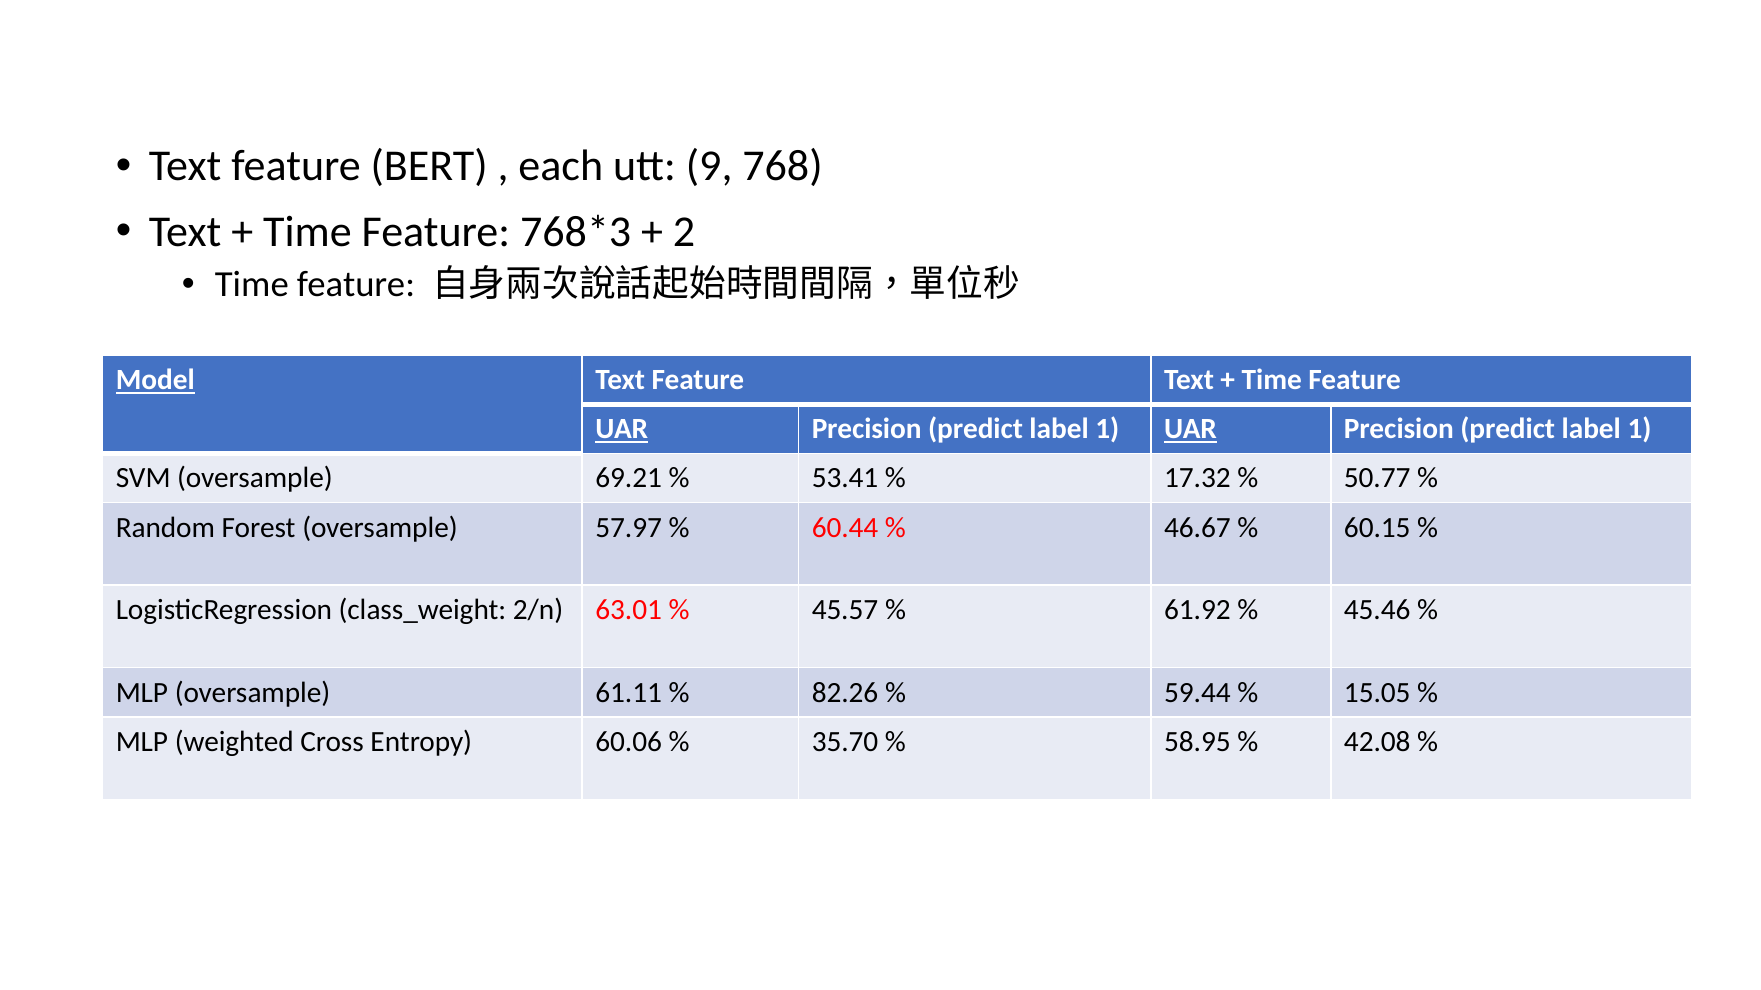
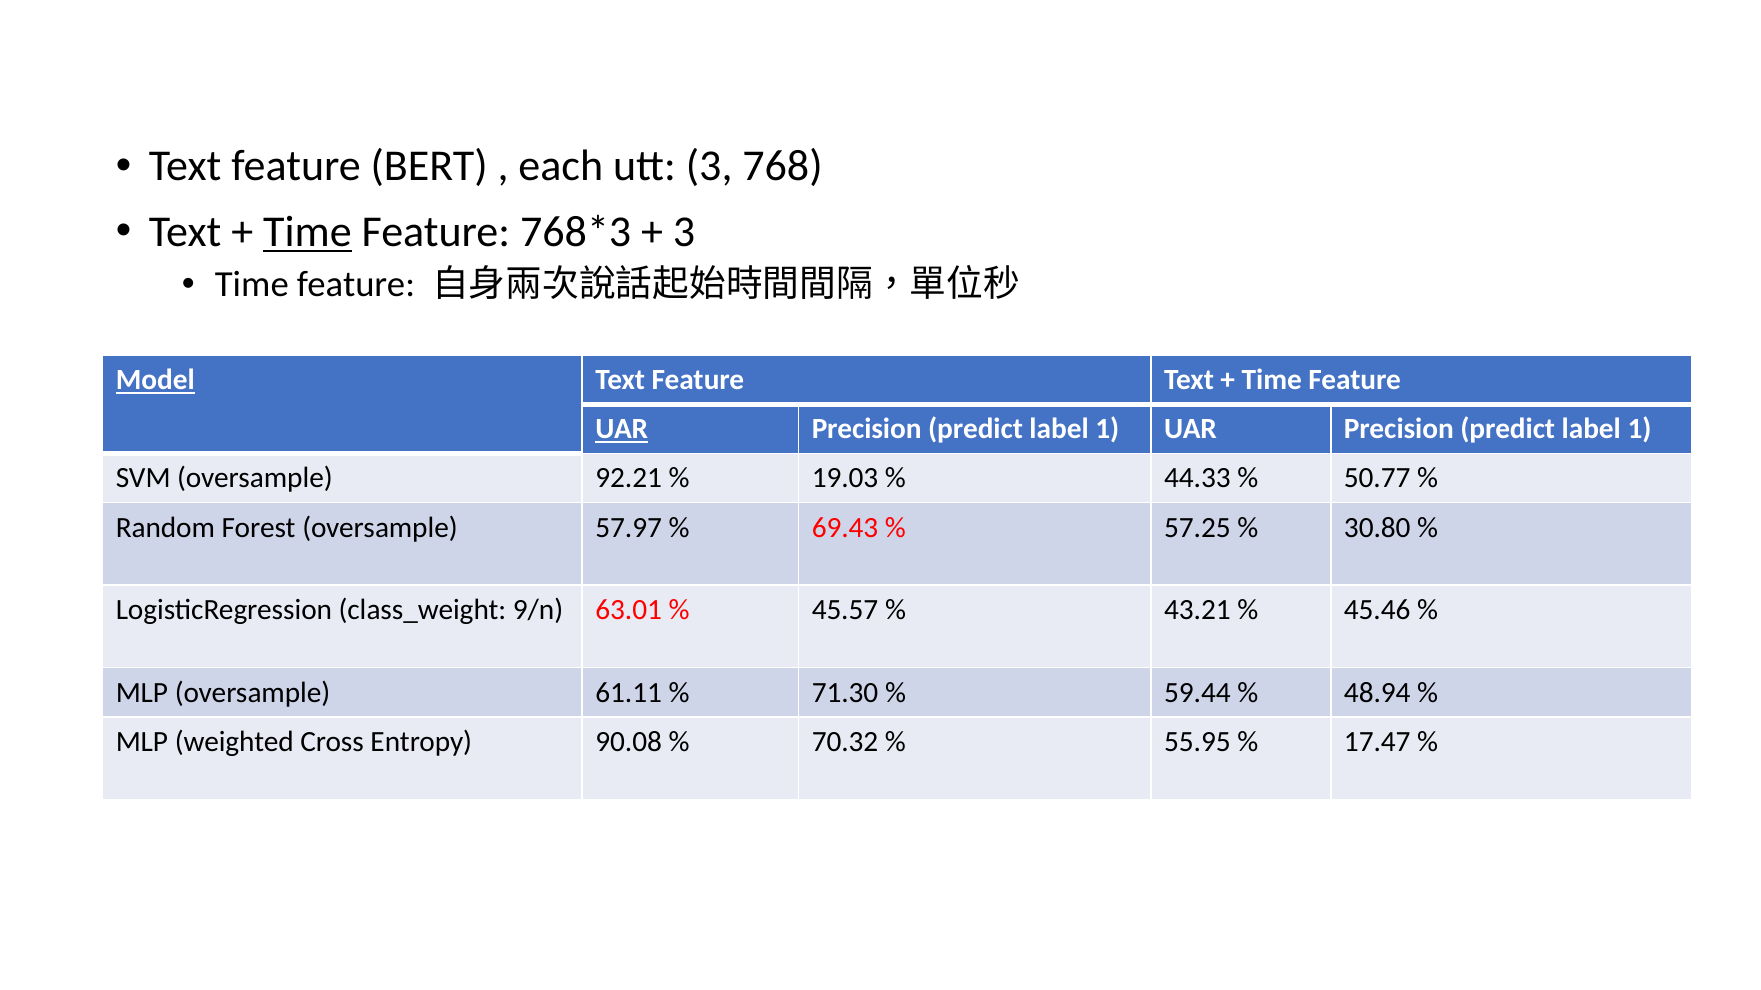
utt 9: 9 -> 3
Time at (307, 232) underline: none -> present
2 at (684, 232): 2 -> 3
UAR at (1190, 429) underline: present -> none
69.21: 69.21 -> 92.21
53.41: 53.41 -> 19.03
17.32: 17.32 -> 44.33
60.44: 60.44 -> 69.43
46.67: 46.67 -> 57.25
60.15: 60.15 -> 30.80
2/n: 2/n -> 9/n
61.92: 61.92 -> 43.21
82.26: 82.26 -> 71.30
15.05: 15.05 -> 48.94
60.06: 60.06 -> 90.08
35.70: 35.70 -> 70.32
58.95: 58.95 -> 55.95
42.08: 42.08 -> 17.47
